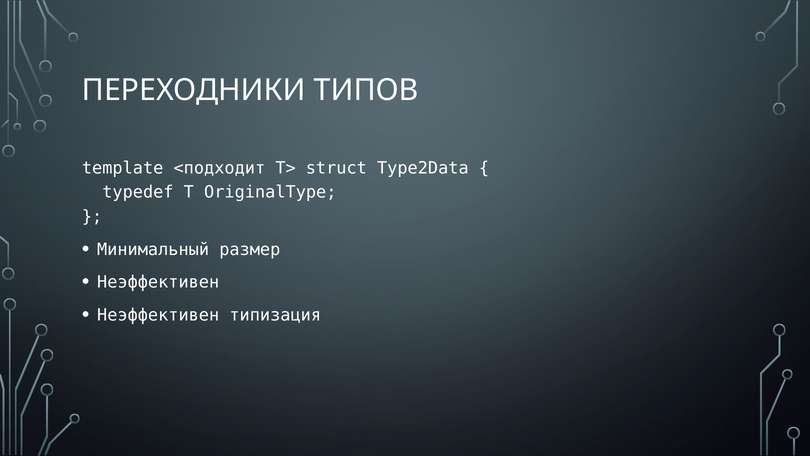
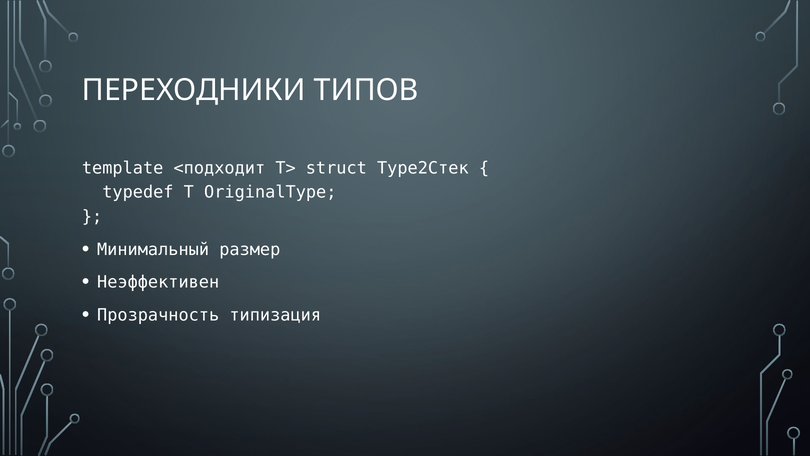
Type2Data: Type2Data -> Type2Стек
Неэффективен at (158, 315): Неэффективен -> Прозрачность
